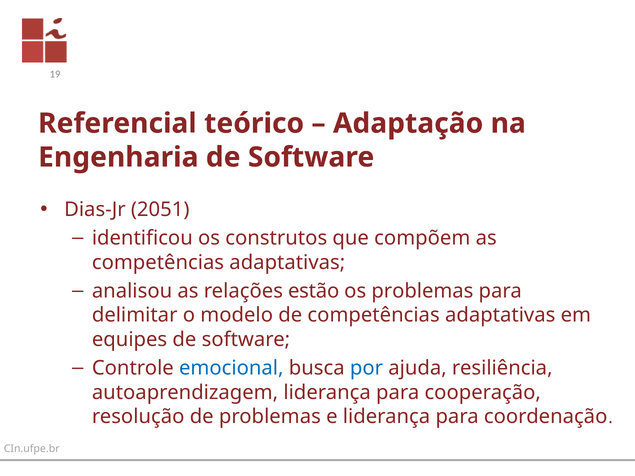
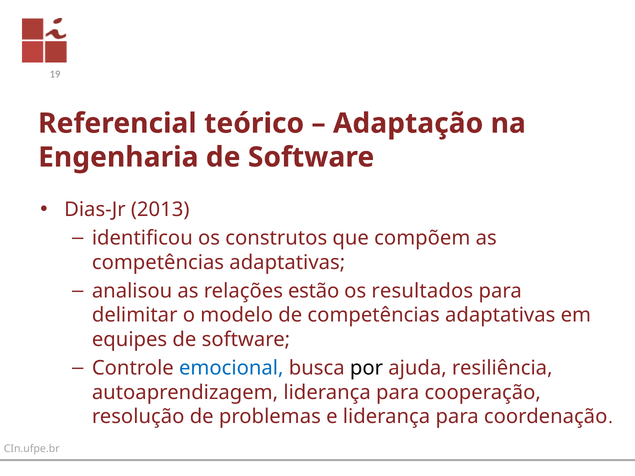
2051: 2051 -> 2013
os problemas: problemas -> resultados
por colour: blue -> black
